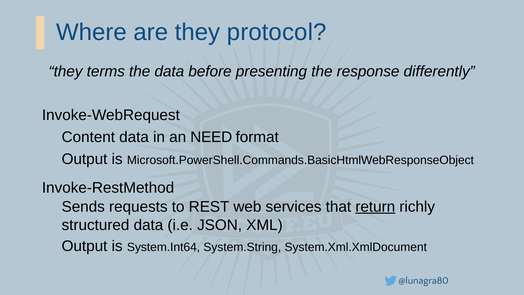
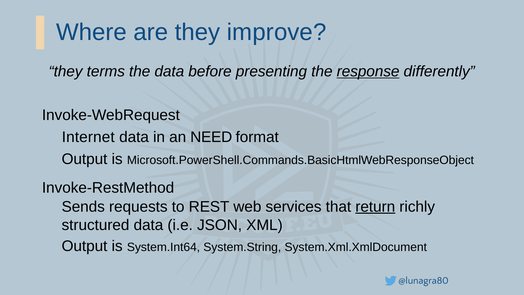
protocol: protocol -> improve
response underline: none -> present
Content: Content -> Internet
